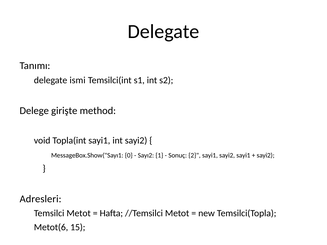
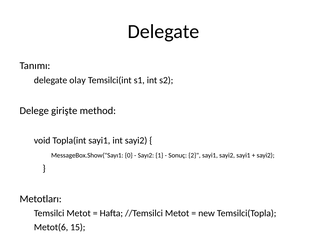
ismi: ismi -> olay
Adresleri: Adresleri -> Metotları
